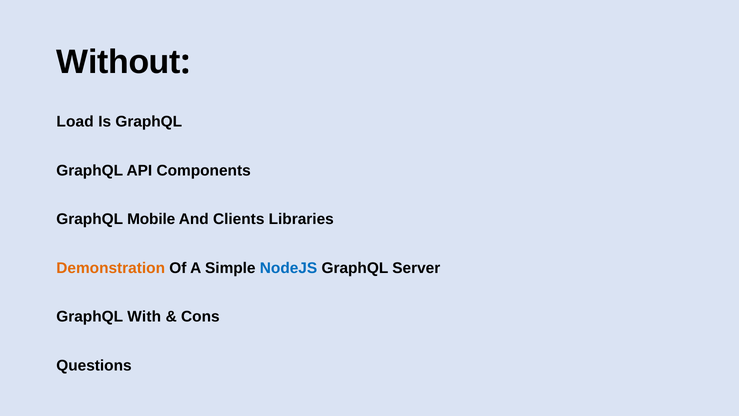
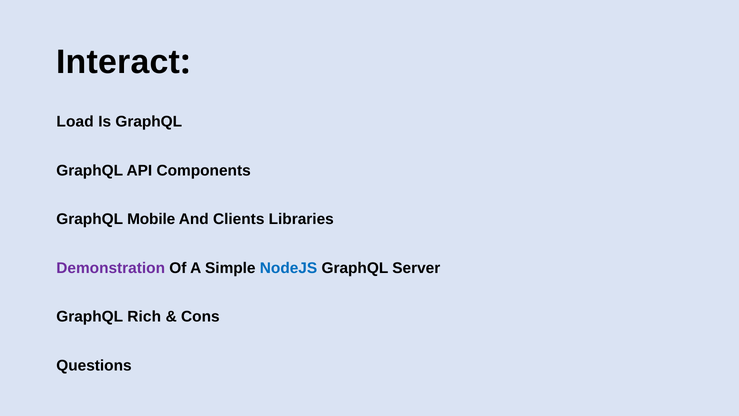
Without: Without -> Interact
Demonstration colour: orange -> purple
With: With -> Rich
